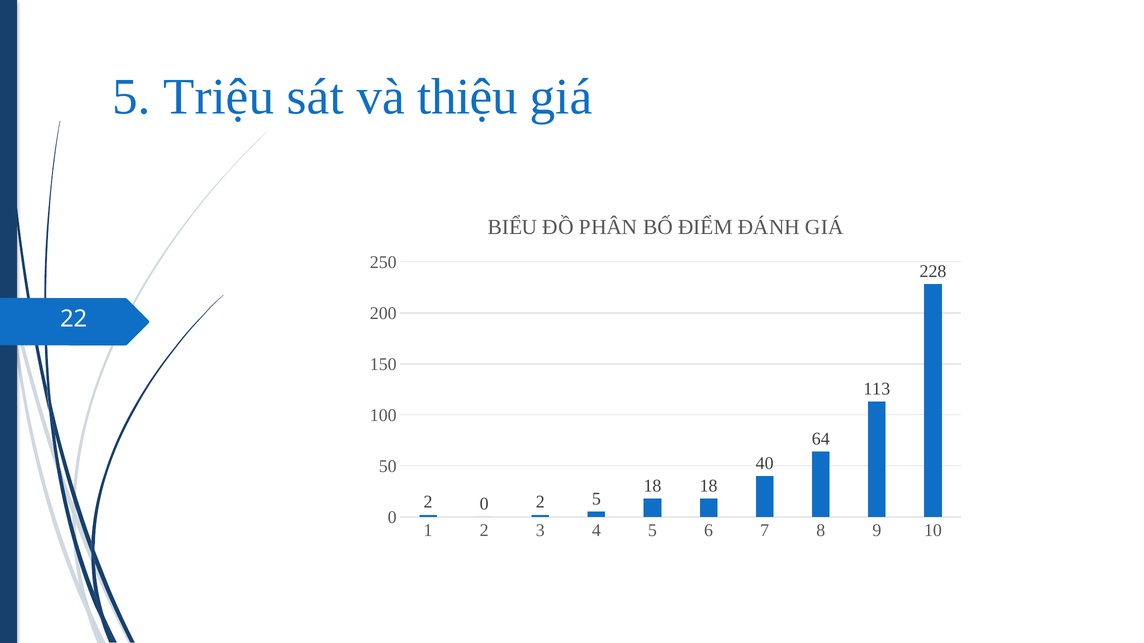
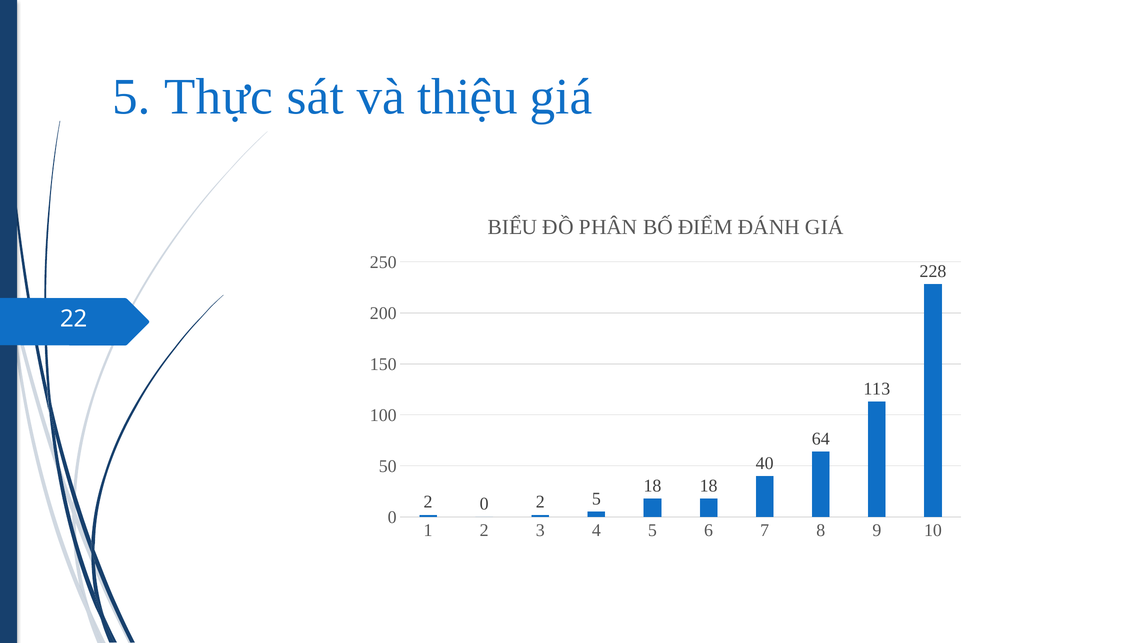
Triệu: Triệu -> Thực
